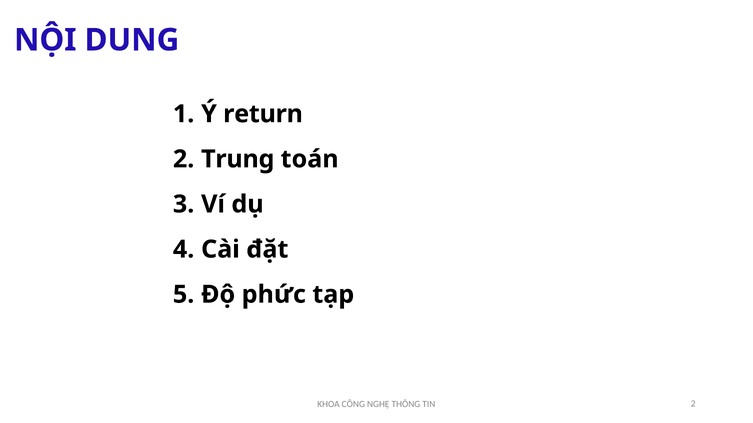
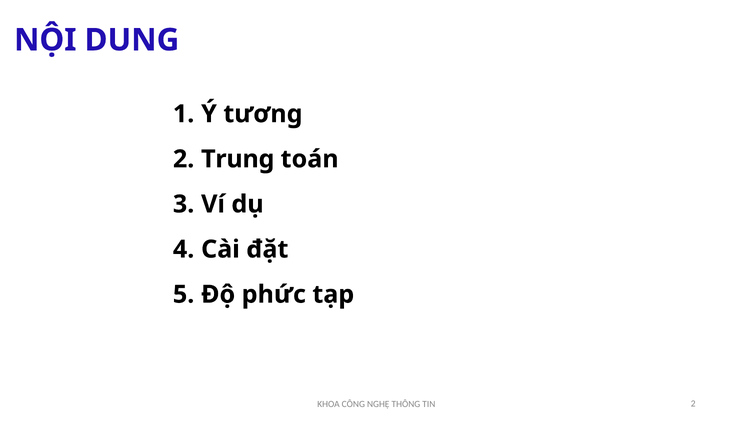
return: return -> tương
